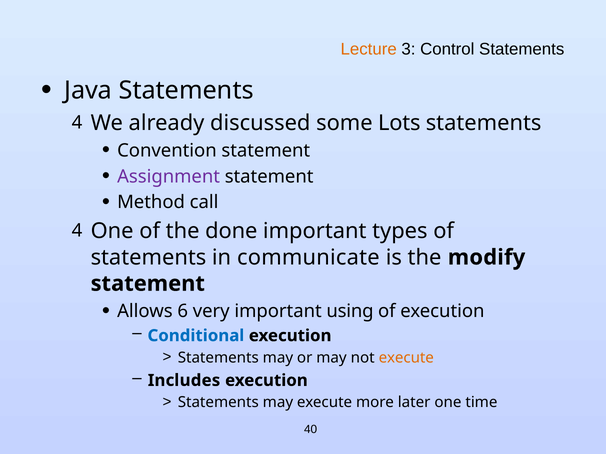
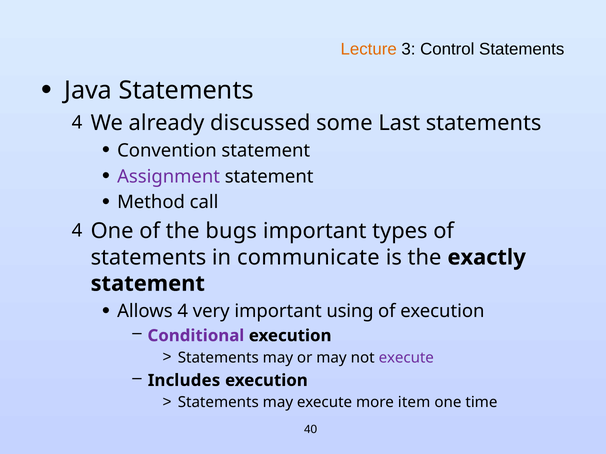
Lots: Lots -> Last
done: done -> bugs
modify: modify -> exactly
Allows 6: 6 -> 4
Conditional colour: blue -> purple
execute at (406, 358) colour: orange -> purple
later: later -> item
